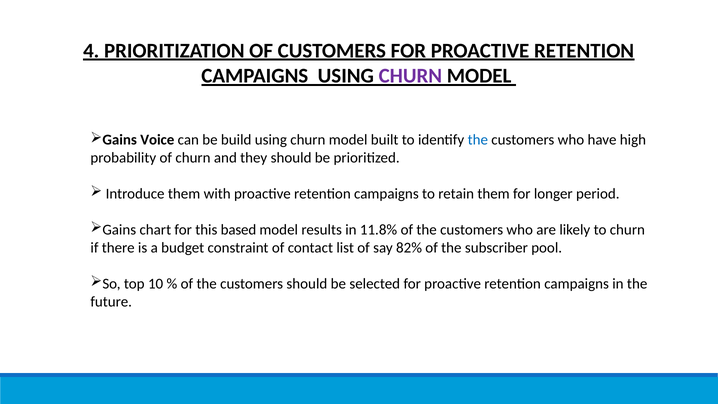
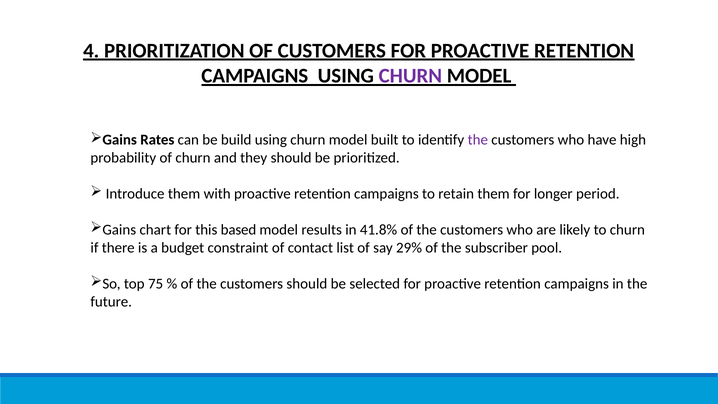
Voice: Voice -> Rates
the at (478, 140) colour: blue -> purple
11.8%: 11.8% -> 41.8%
82%: 82% -> 29%
10: 10 -> 75
